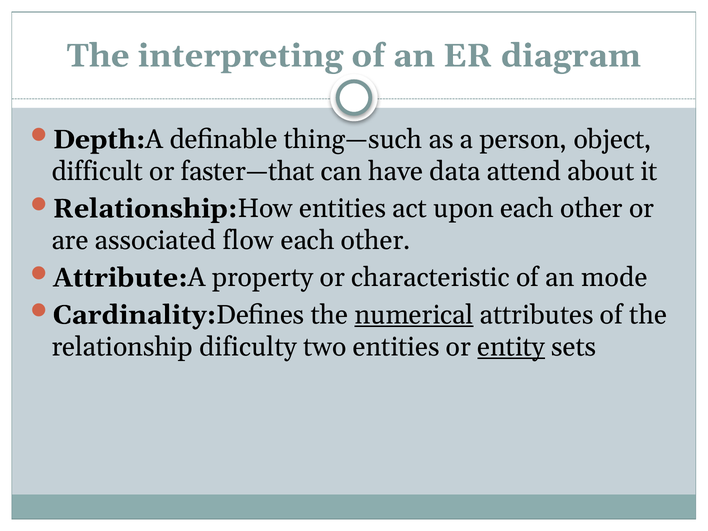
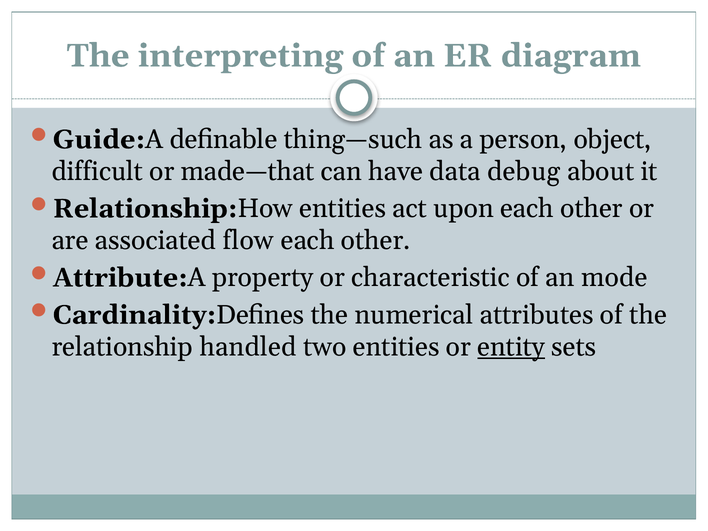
Depth: Depth -> Guide
faster—that: faster—that -> made—that
attend: attend -> debug
numerical underline: present -> none
dificulty: dificulty -> handled
